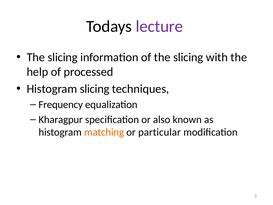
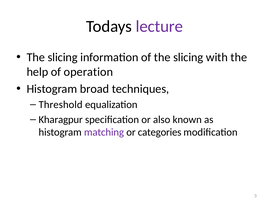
processed: processed -> operation
Histogram slicing: slicing -> broad
Frequency: Frequency -> Threshold
matching colour: orange -> purple
particular: particular -> categories
